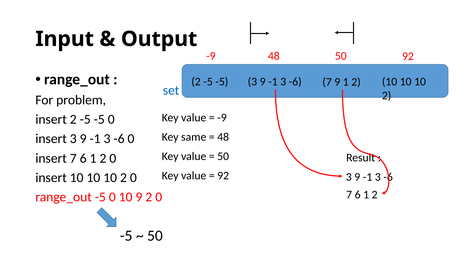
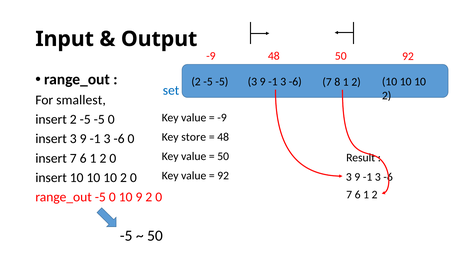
7 9: 9 -> 8
problem: problem -> smallest
same: same -> store
